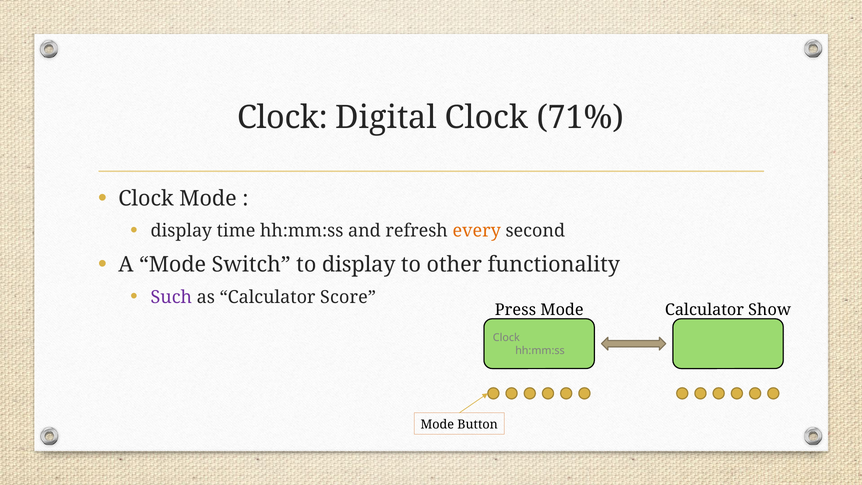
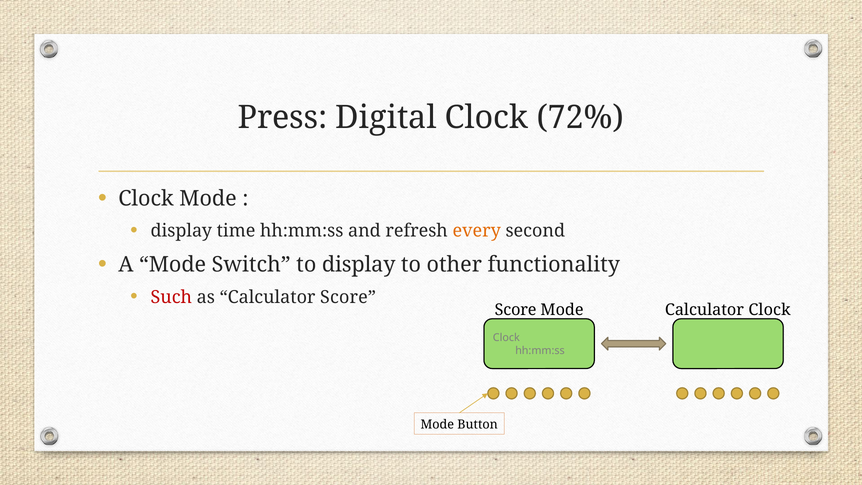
Clock at (283, 118): Clock -> Press
71%: 71% -> 72%
Such colour: purple -> red
Press at (515, 310): Press -> Score
Calculator Show: Show -> Clock
